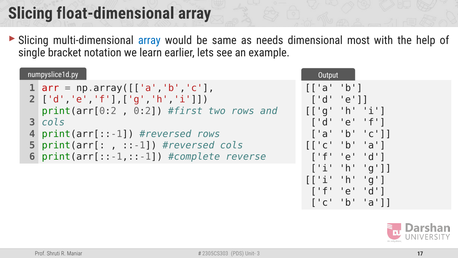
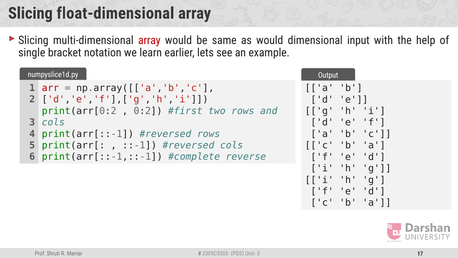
array at (149, 40) colour: blue -> red
as needs: needs -> would
most: most -> input
